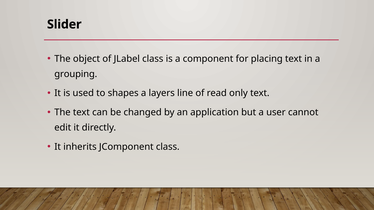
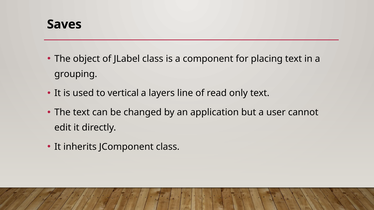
Slider: Slider -> Saves
shapes: shapes -> vertical
